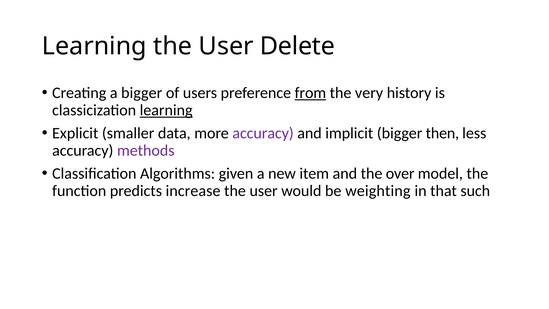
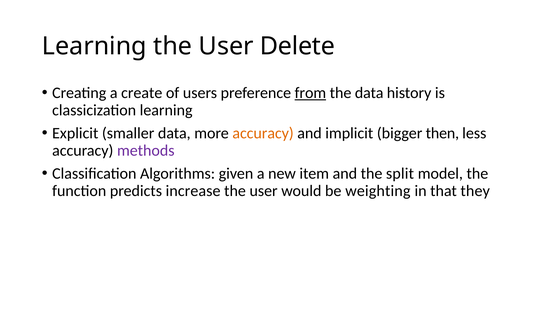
a bigger: bigger -> create
the very: very -> data
learning at (166, 110) underline: present -> none
accuracy at (263, 133) colour: purple -> orange
over: over -> split
such: such -> they
